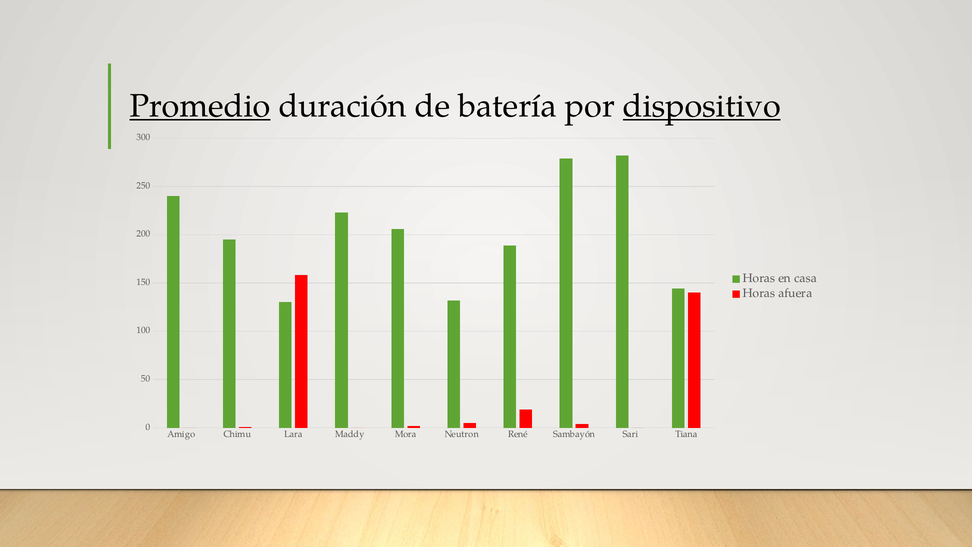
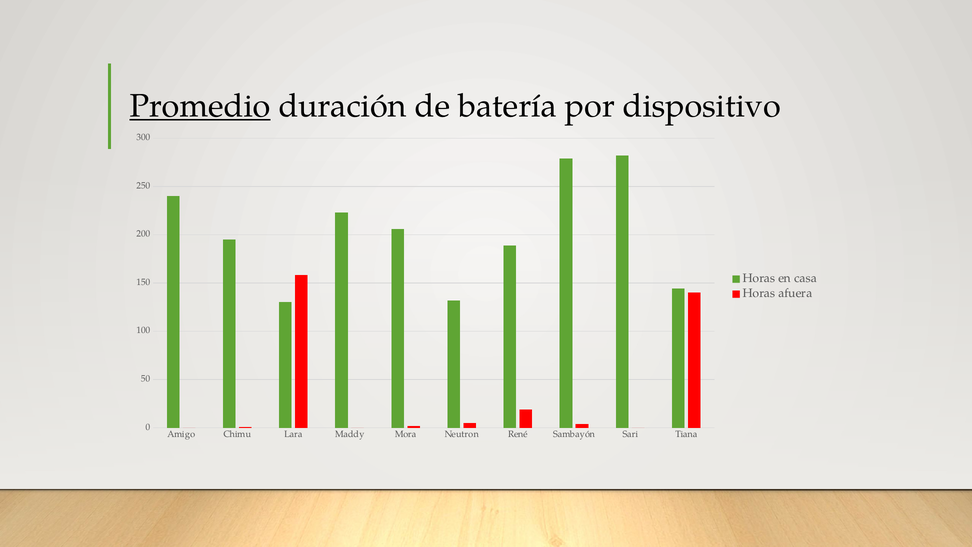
dispositivo underline: present -> none
